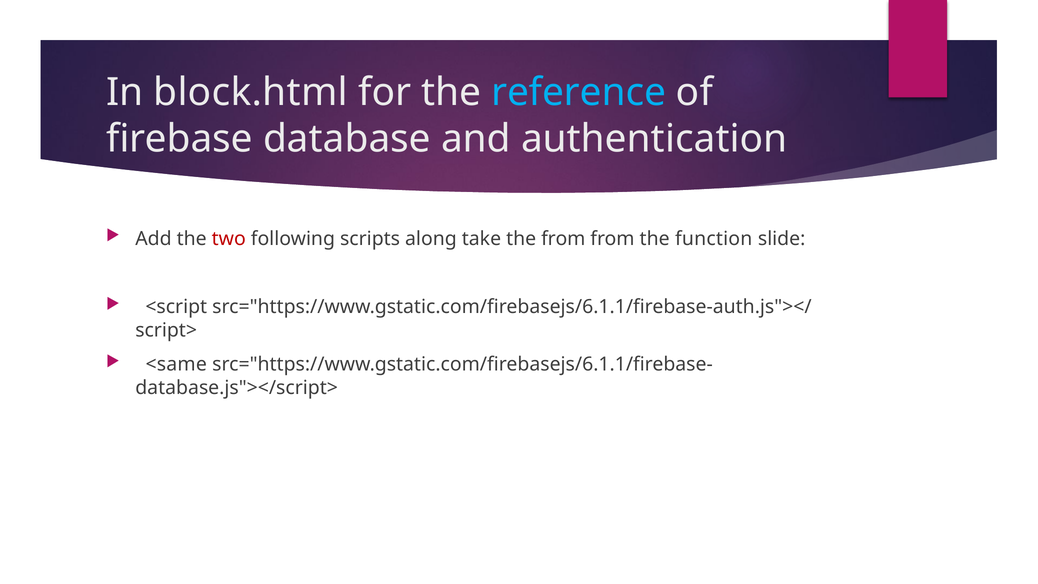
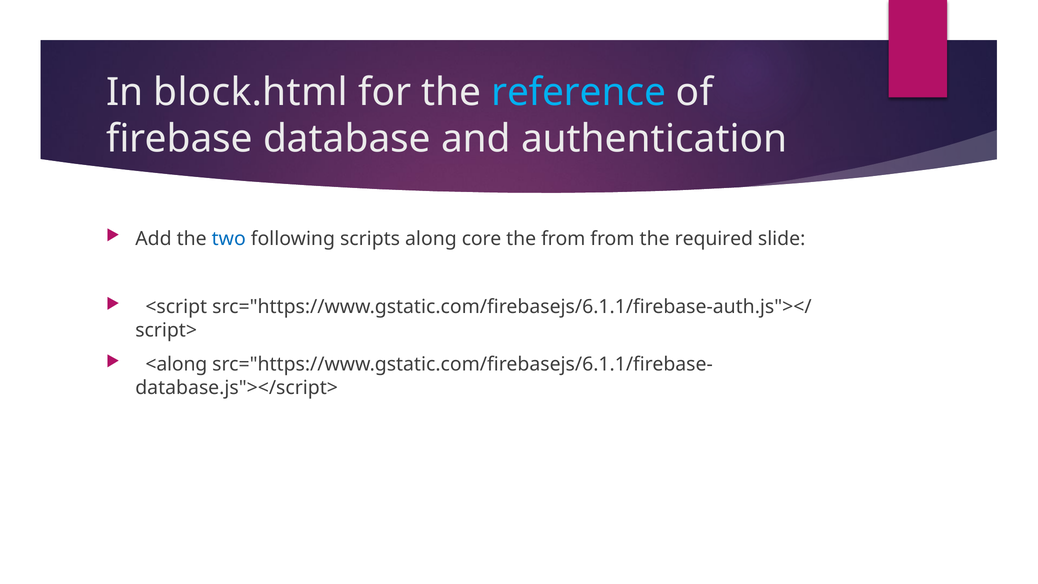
two colour: red -> blue
take: take -> core
function: function -> required
<same: <same -> <along
